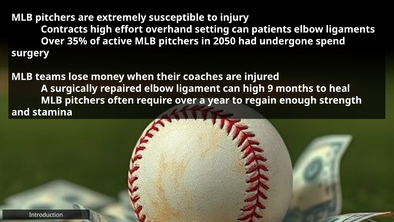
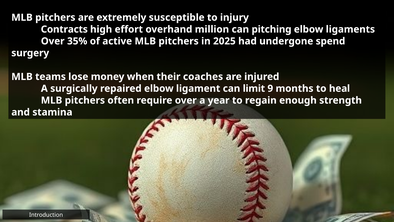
setting: setting -> million
patients: patients -> pitching
2050: 2050 -> 2025
can high: high -> limit
